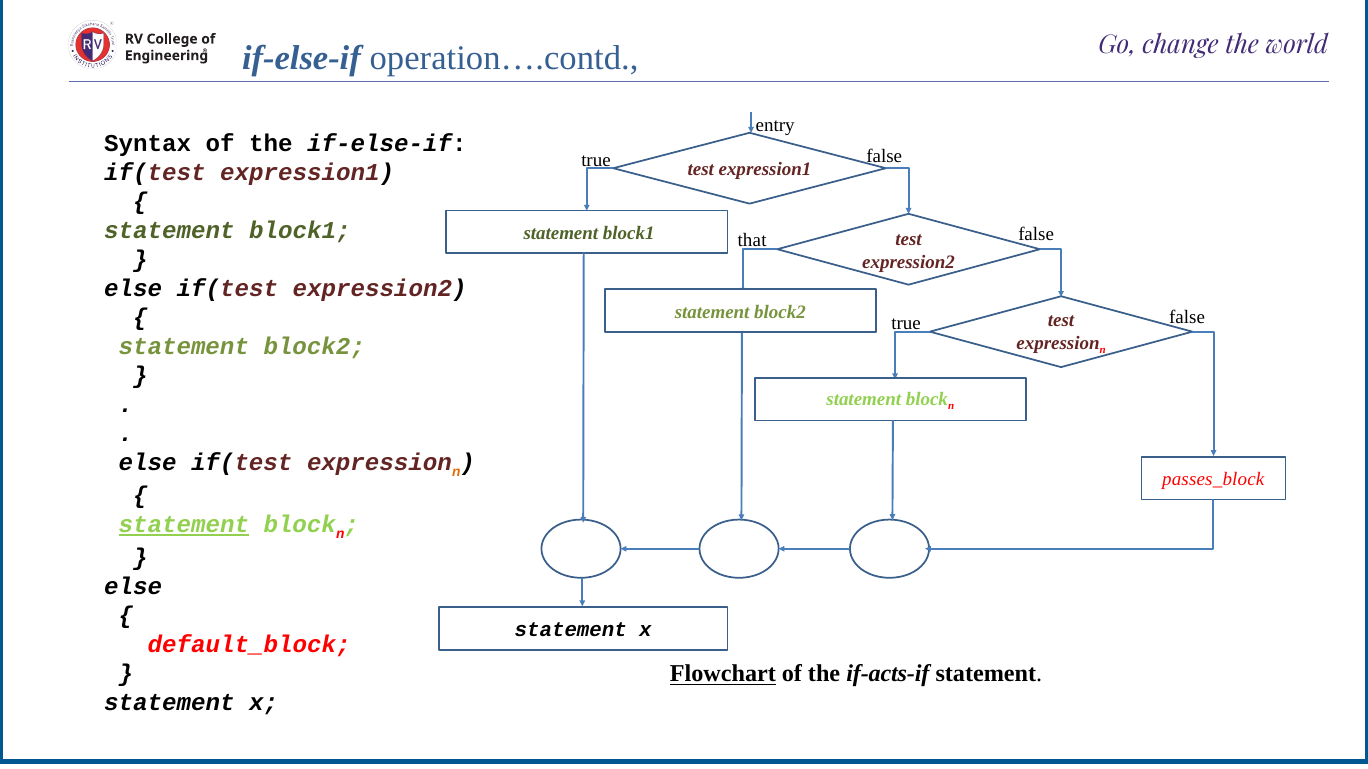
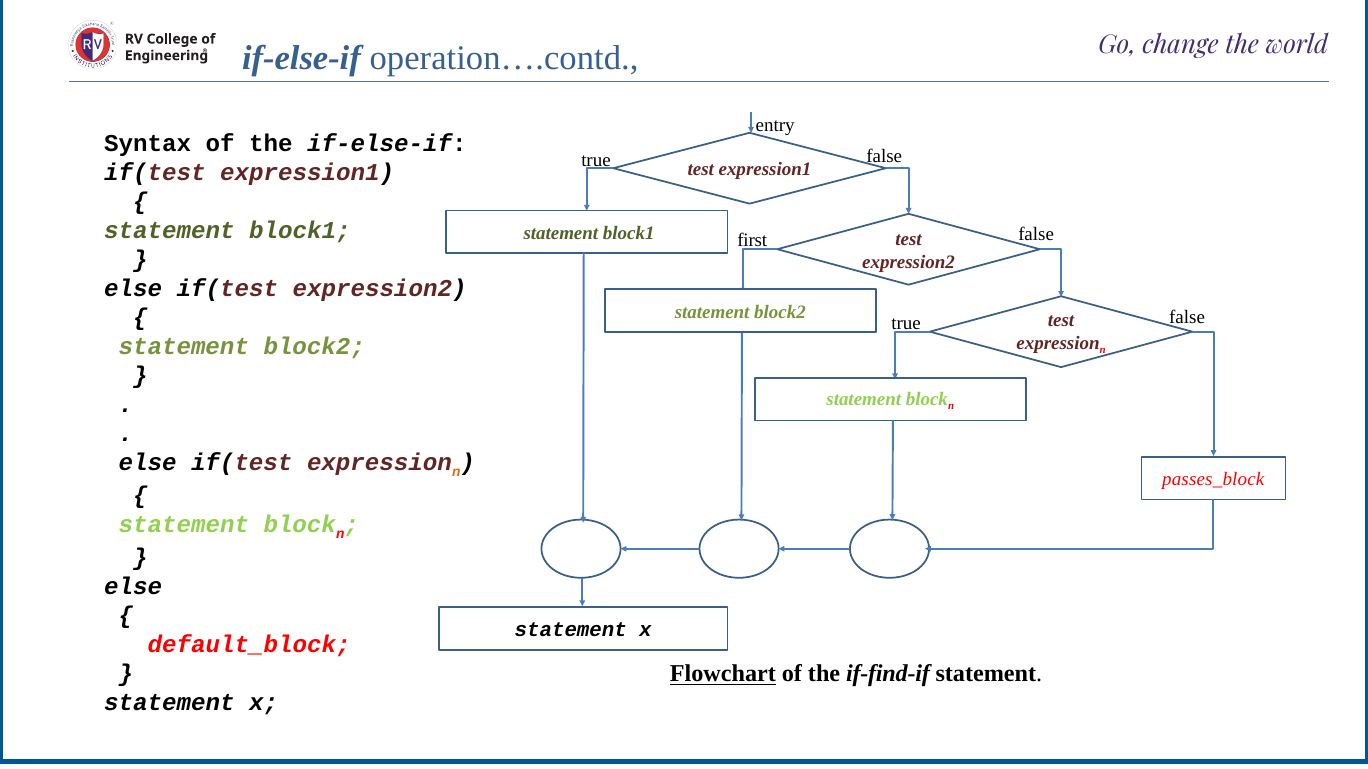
that: that -> first
statement at (184, 525) underline: present -> none
if-acts-if: if-acts-if -> if-find-if
